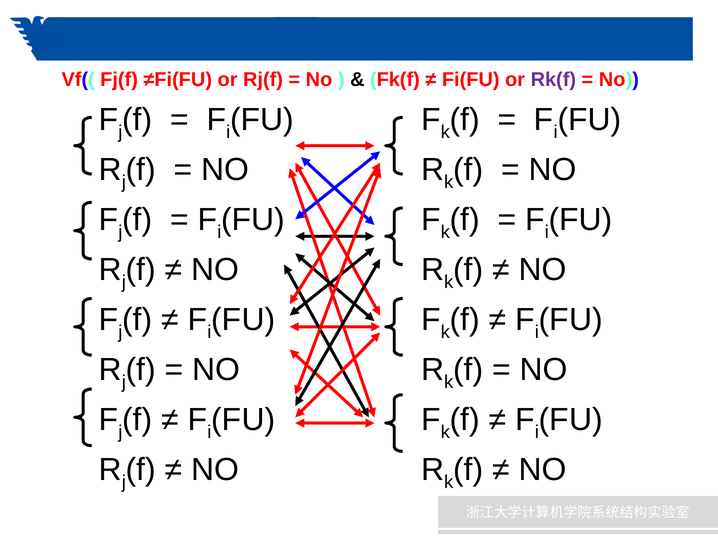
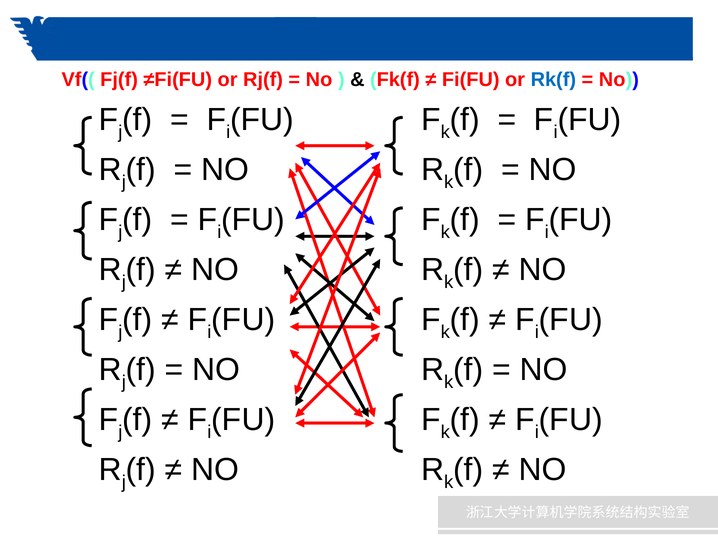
Rk(f colour: purple -> blue
